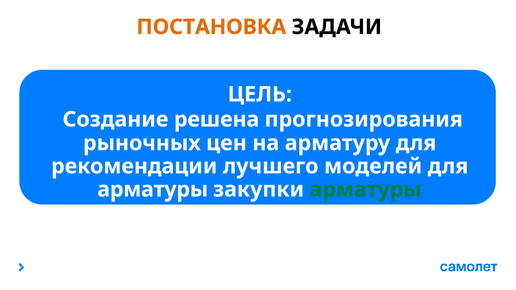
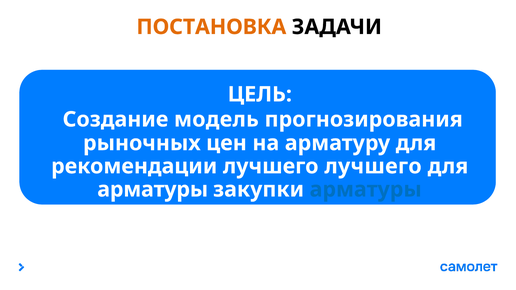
решена: решена -> модель
лучшего моделей: моделей -> лучшего
арматуры at (366, 190) colour: green -> blue
